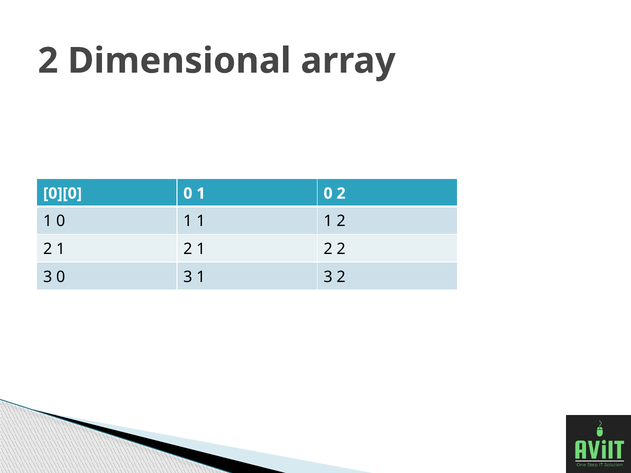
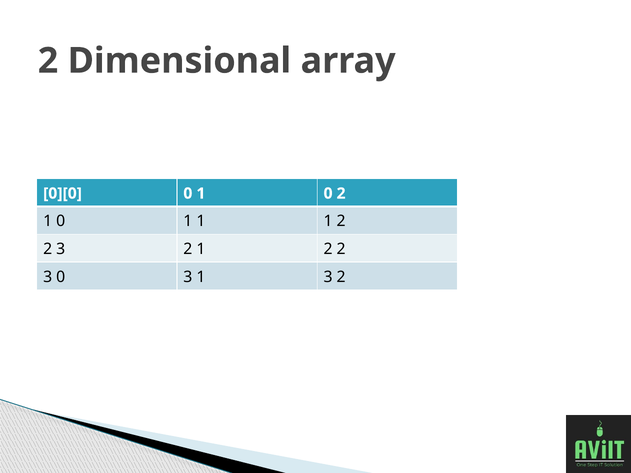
1 at (61, 249): 1 -> 3
